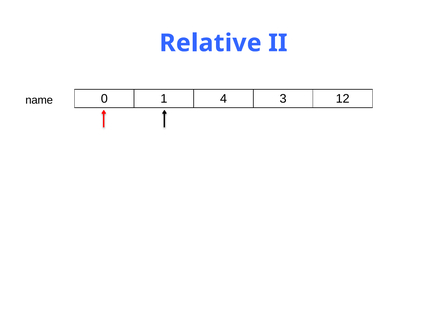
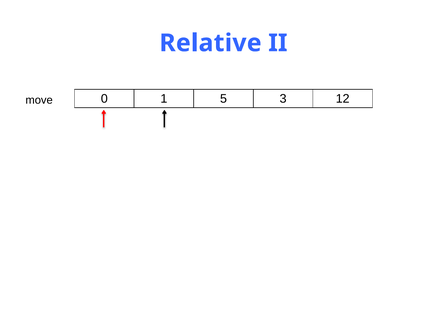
4: 4 -> 5
name: name -> move
